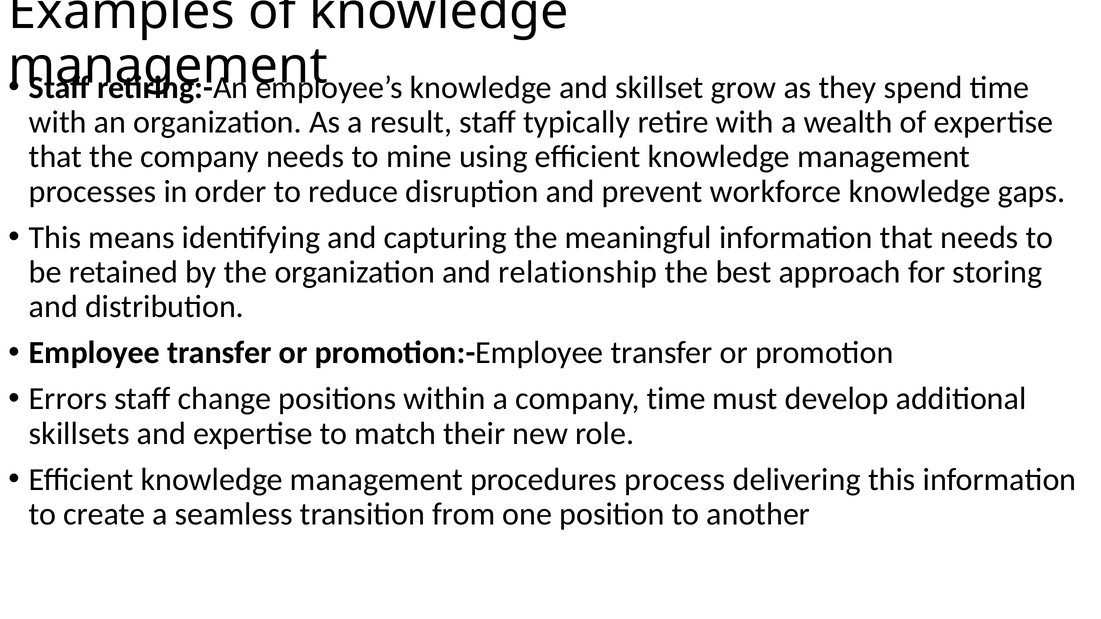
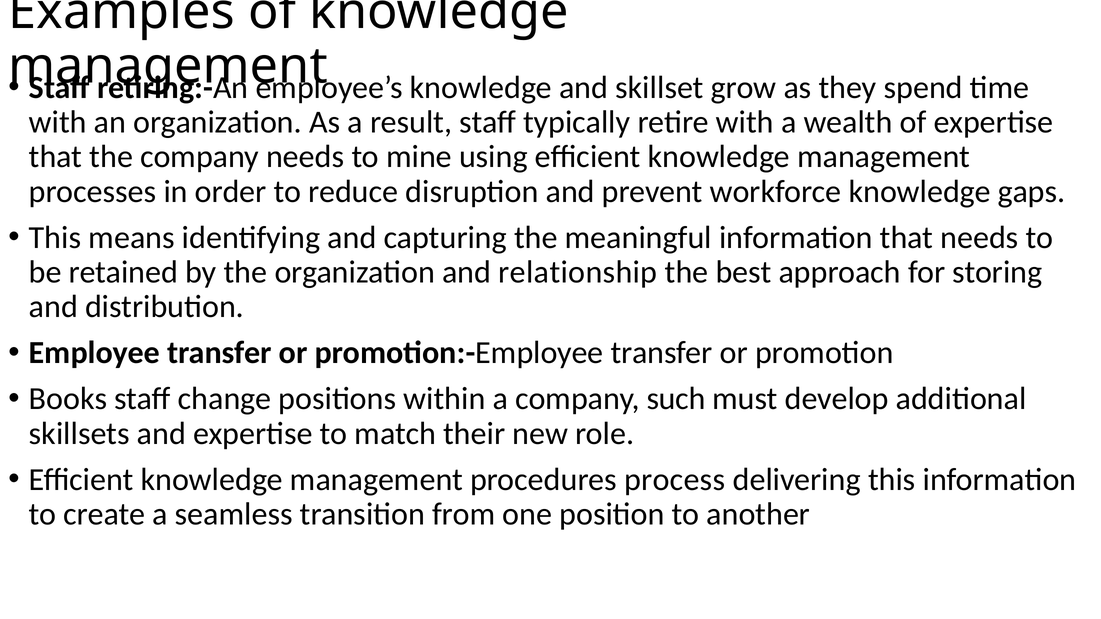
Errors: Errors -> Books
company time: time -> such
